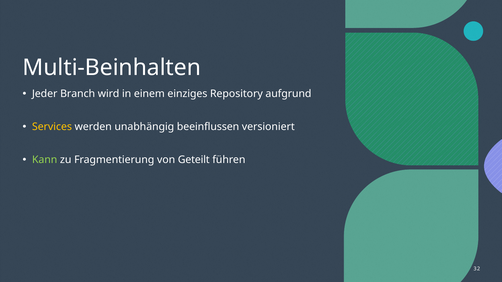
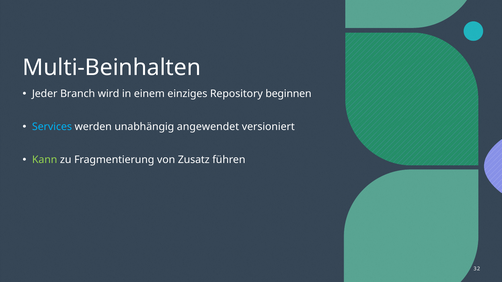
aufgrund: aufgrund -> beginnen
Services colour: yellow -> light blue
beeinflussen: beeinflussen -> angewendet
Geteilt: Geteilt -> Zusatz
